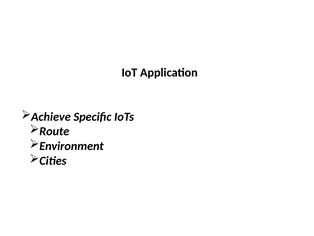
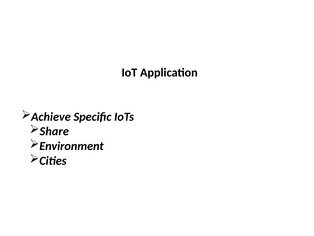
Route: Route -> Share
